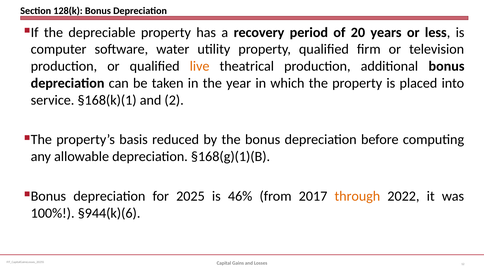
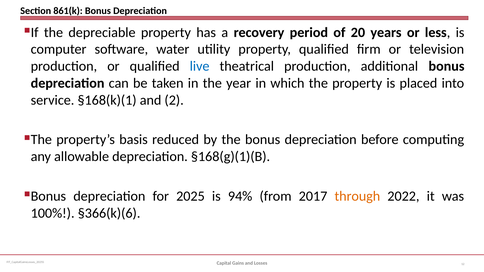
128(k: 128(k -> 861(k
live colour: orange -> blue
46%: 46% -> 94%
§944(k)(6: §944(k)(6 -> §366(k)(6
